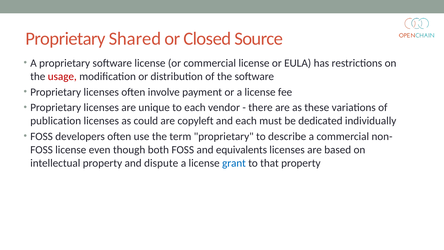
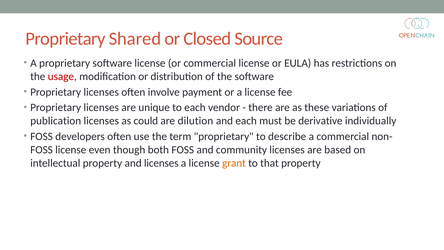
copyleft: copyleft -> dilution
dedicated: dedicated -> derivative
equivalents: equivalents -> community
and dispute: dispute -> licenses
grant colour: blue -> orange
